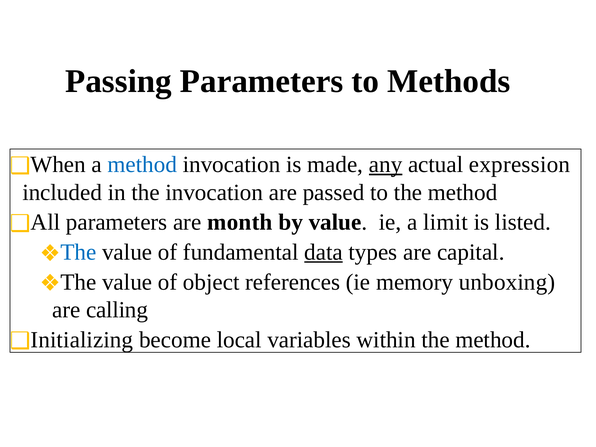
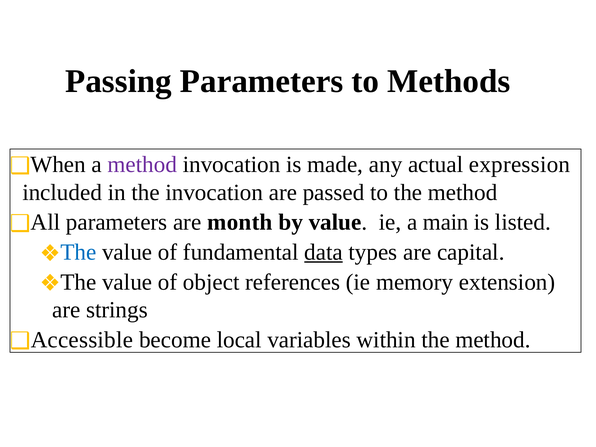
method at (142, 165) colour: blue -> purple
any underline: present -> none
limit: limit -> main
unboxing: unboxing -> extension
calling: calling -> strings
Initializing: Initializing -> Accessible
